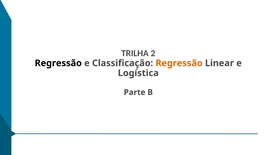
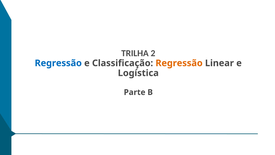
Regressão at (58, 63) colour: black -> blue
